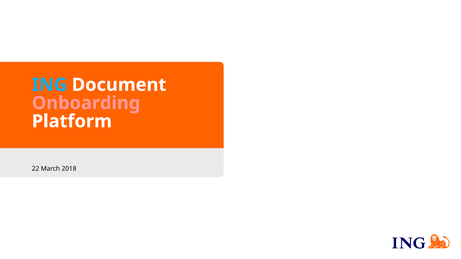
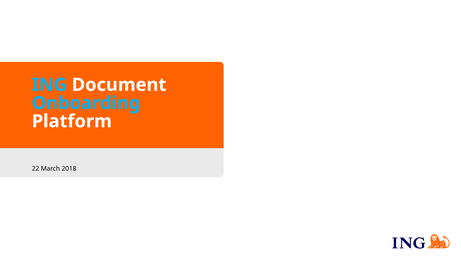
Onboarding colour: pink -> light blue
